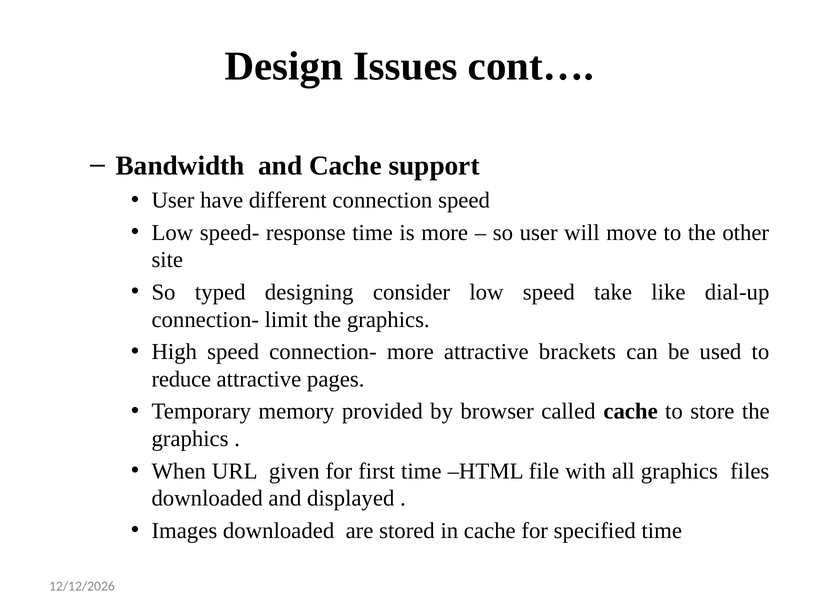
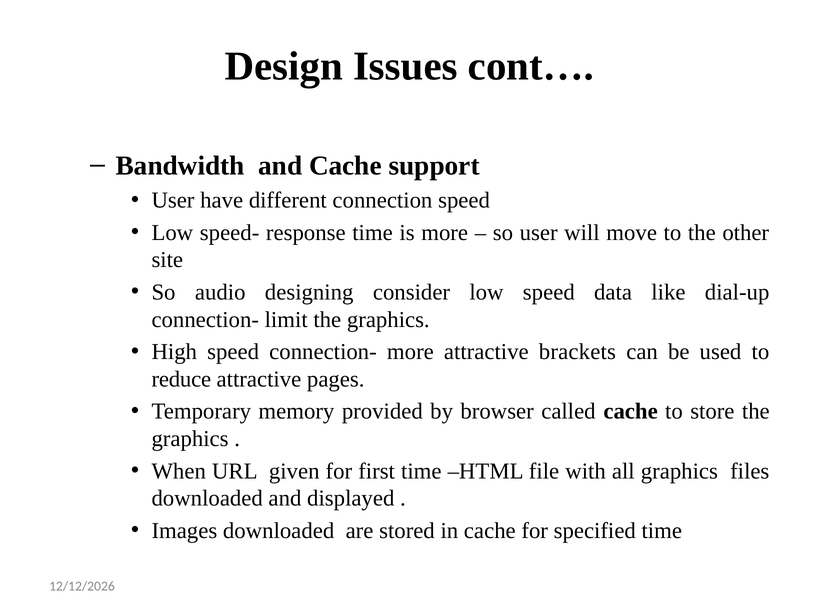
typed: typed -> audio
take: take -> data
